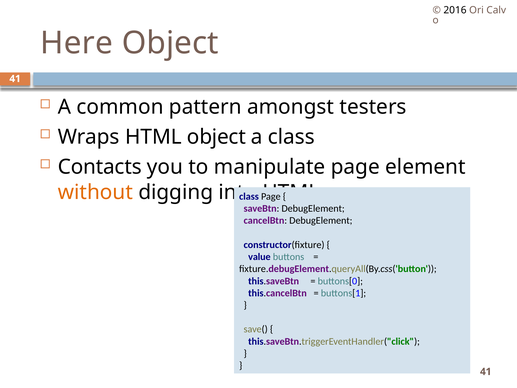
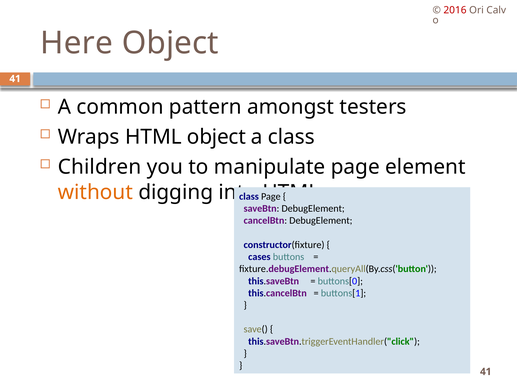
2016 colour: black -> red
Contacts: Contacts -> Children
value: value -> cases
